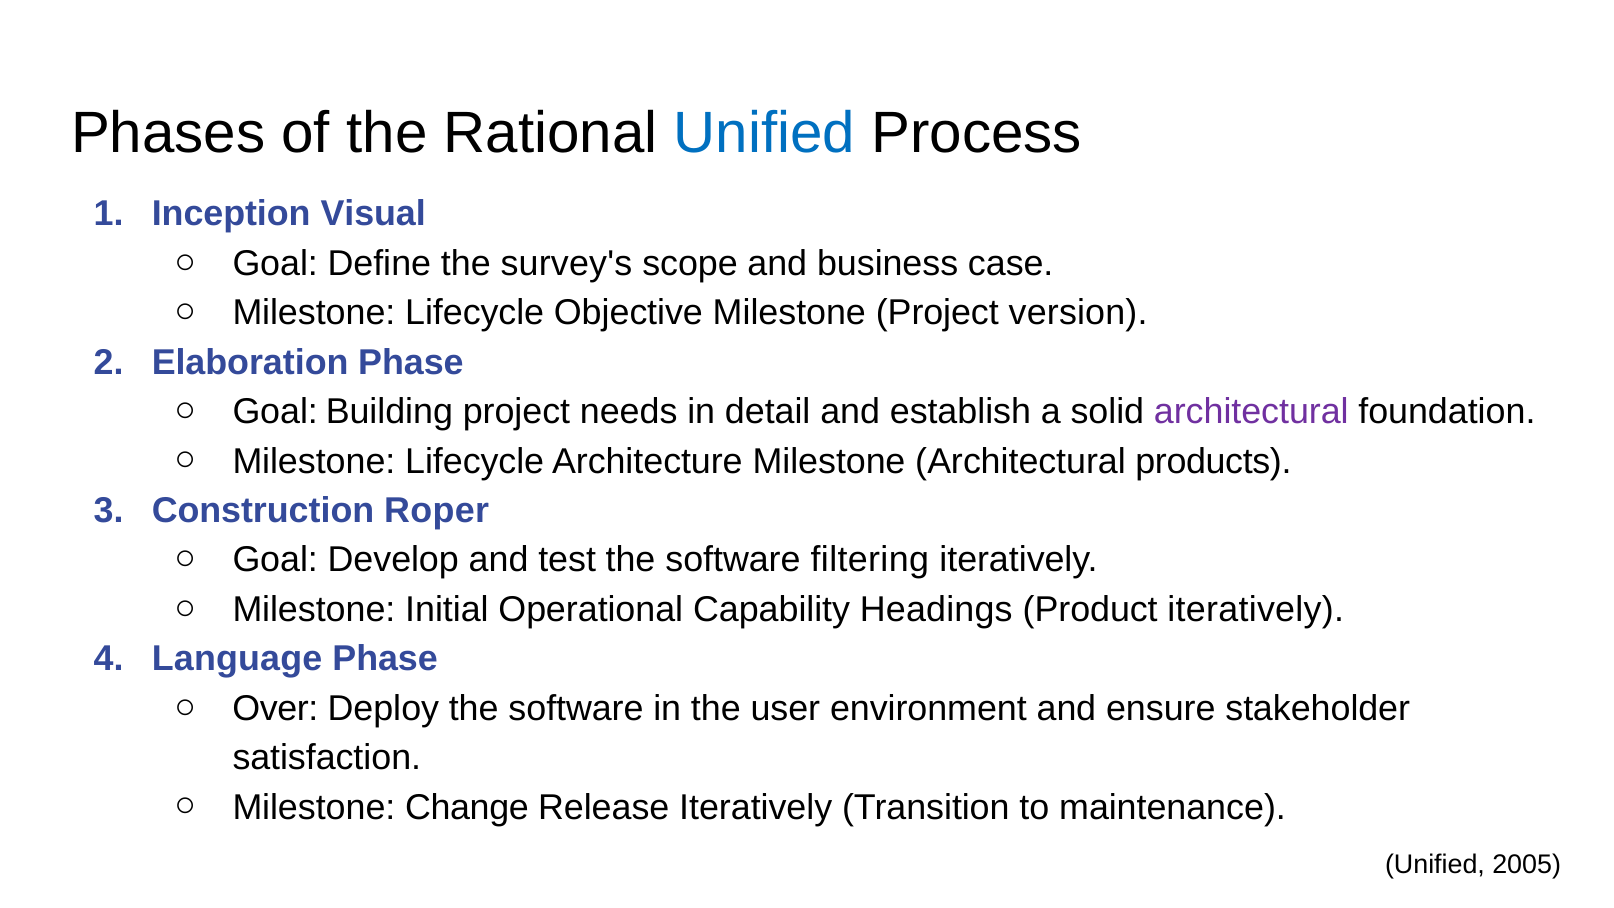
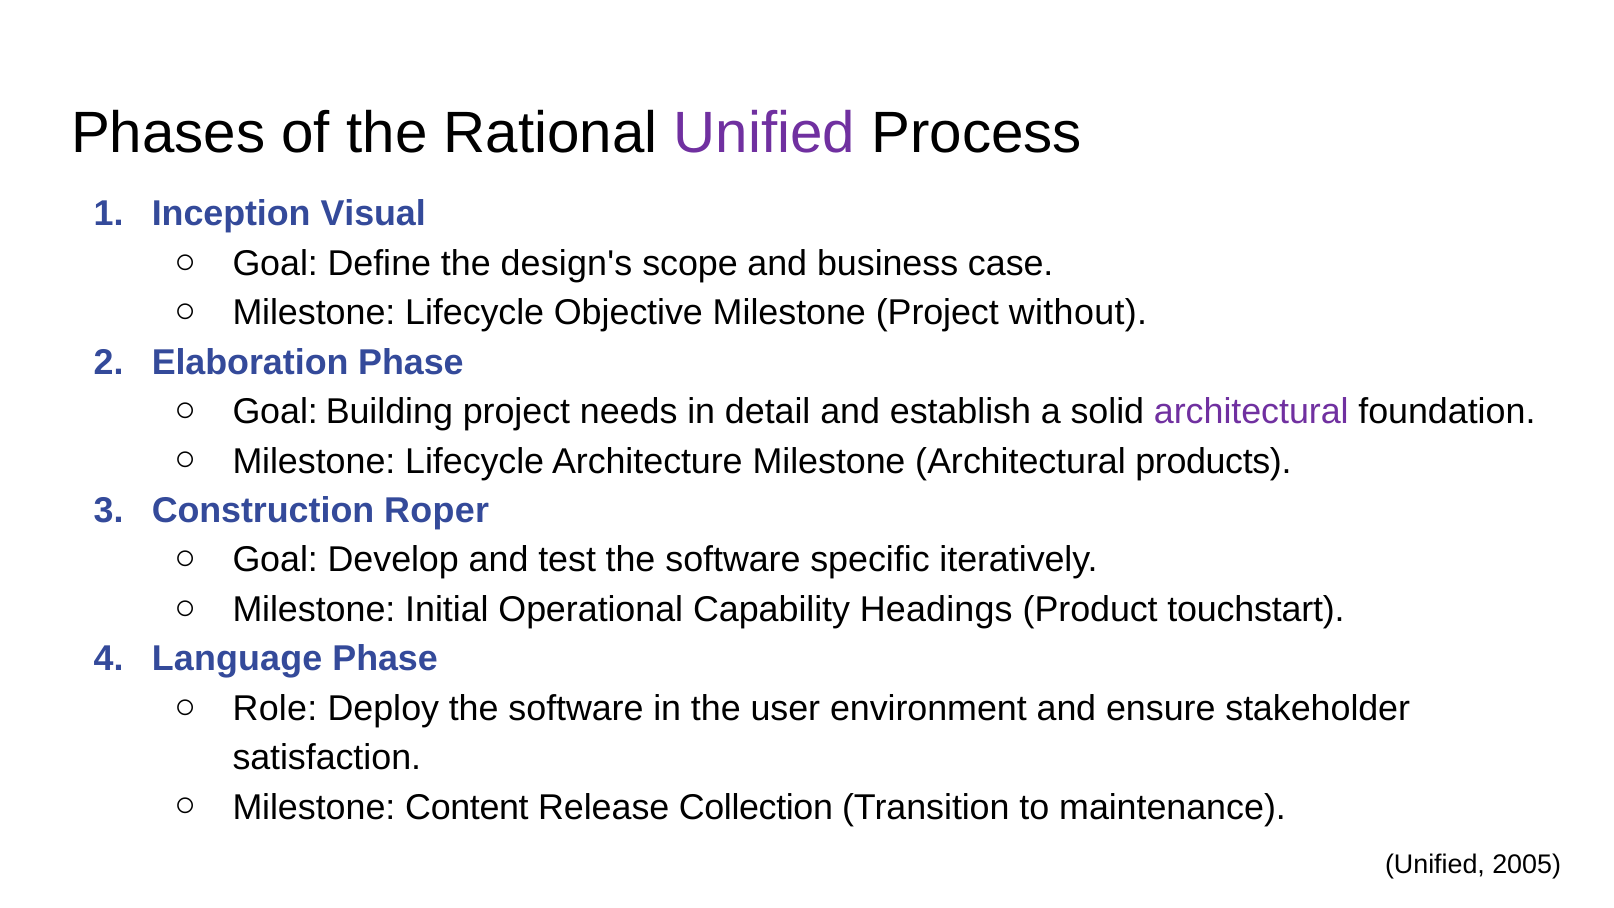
Unified at (764, 134) colour: blue -> purple
survey's: survey's -> design's
version: version -> without
filtering: filtering -> specific
Product iteratively: iteratively -> touchstart
Over: Over -> Role
Change: Change -> Content
Release Iteratively: Iteratively -> Collection
